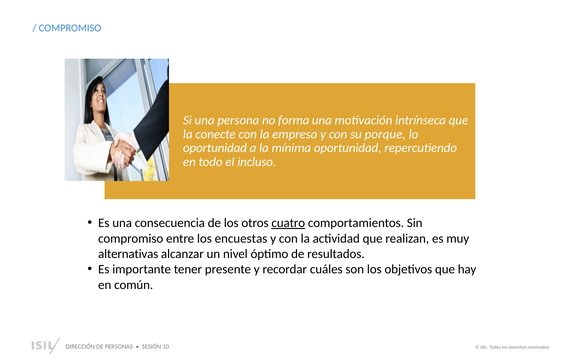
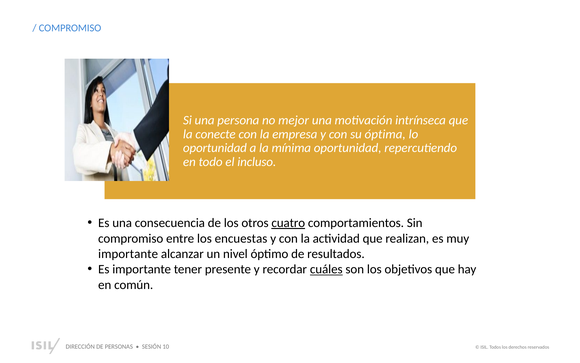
forma: forma -> mejor
porque: porque -> óptima
alternativas at (128, 254): alternativas -> importante
cuáles underline: none -> present
